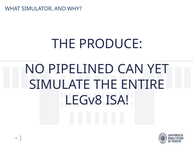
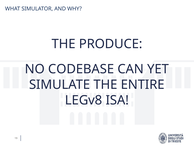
PIPELINED: PIPELINED -> CODEBASE
